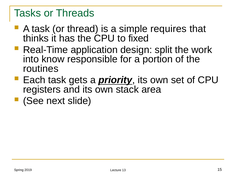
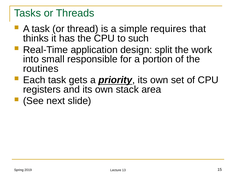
fixed: fixed -> such
know: know -> small
